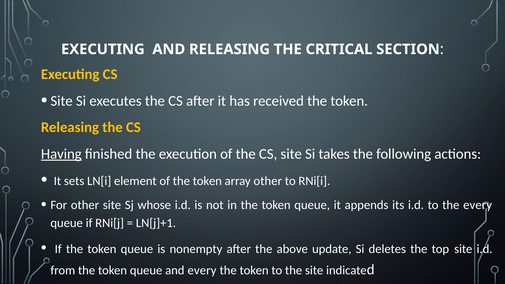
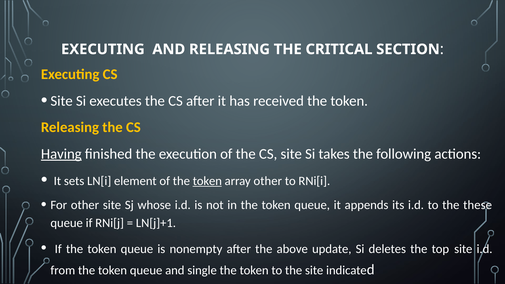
token at (207, 181) underline: none -> present
the every: every -> these
and every: every -> single
